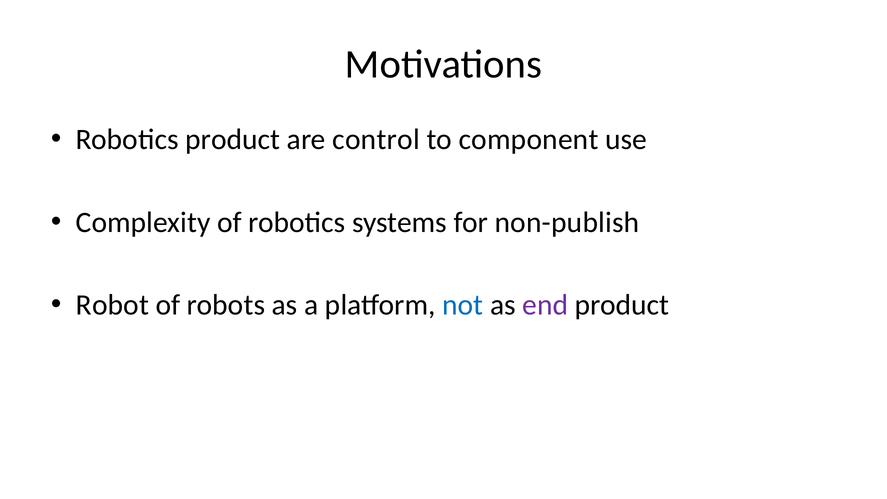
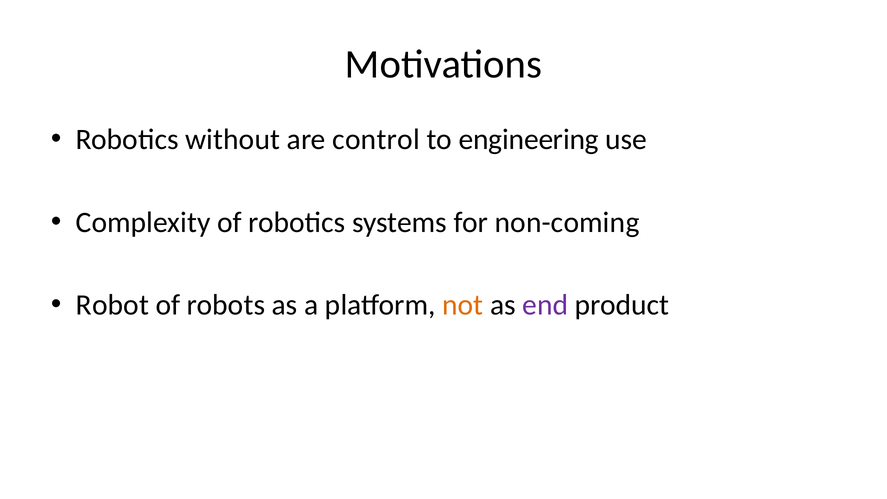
Robotics product: product -> without
component: component -> engineering
non-publish: non-publish -> non-coming
not colour: blue -> orange
